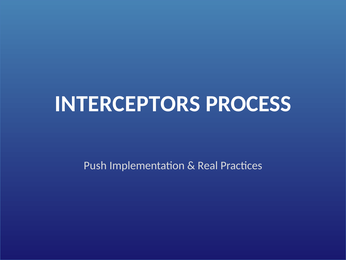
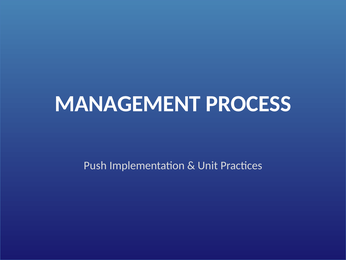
INTERCEPTORS: INTERCEPTORS -> MANAGEMENT
Real: Real -> Unit
